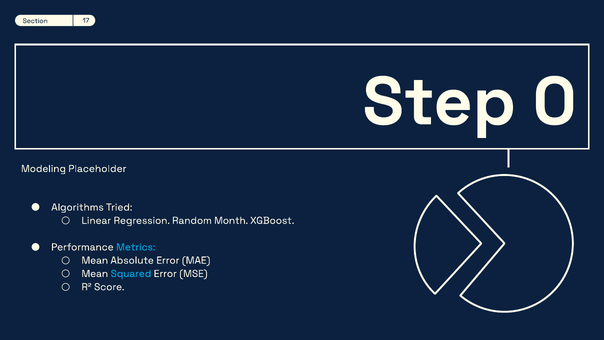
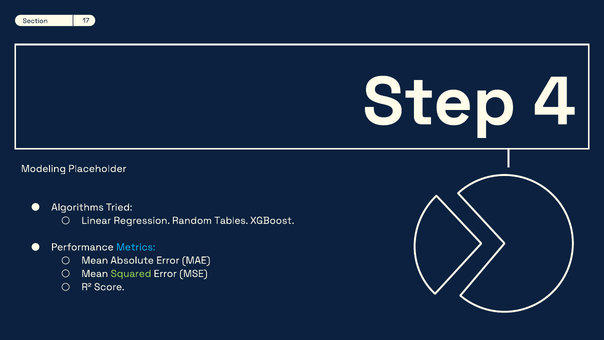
0: 0 -> 4
Month: Month -> Tables
Squared colour: light blue -> light green
